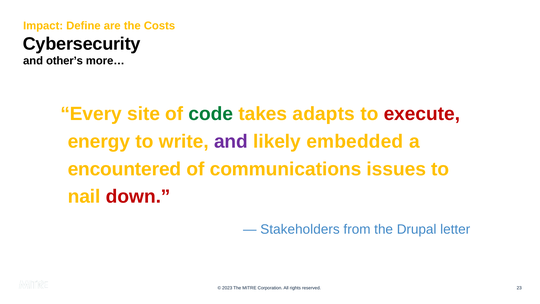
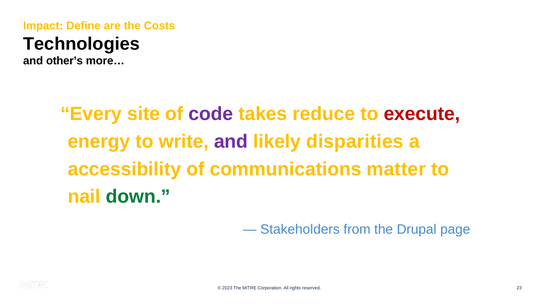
Cybersecurity: Cybersecurity -> Technologies
code colour: green -> purple
adapts: adapts -> reduce
embedded: embedded -> disparities
encountered: encountered -> accessibility
issues: issues -> matter
down colour: red -> green
letter: letter -> page
